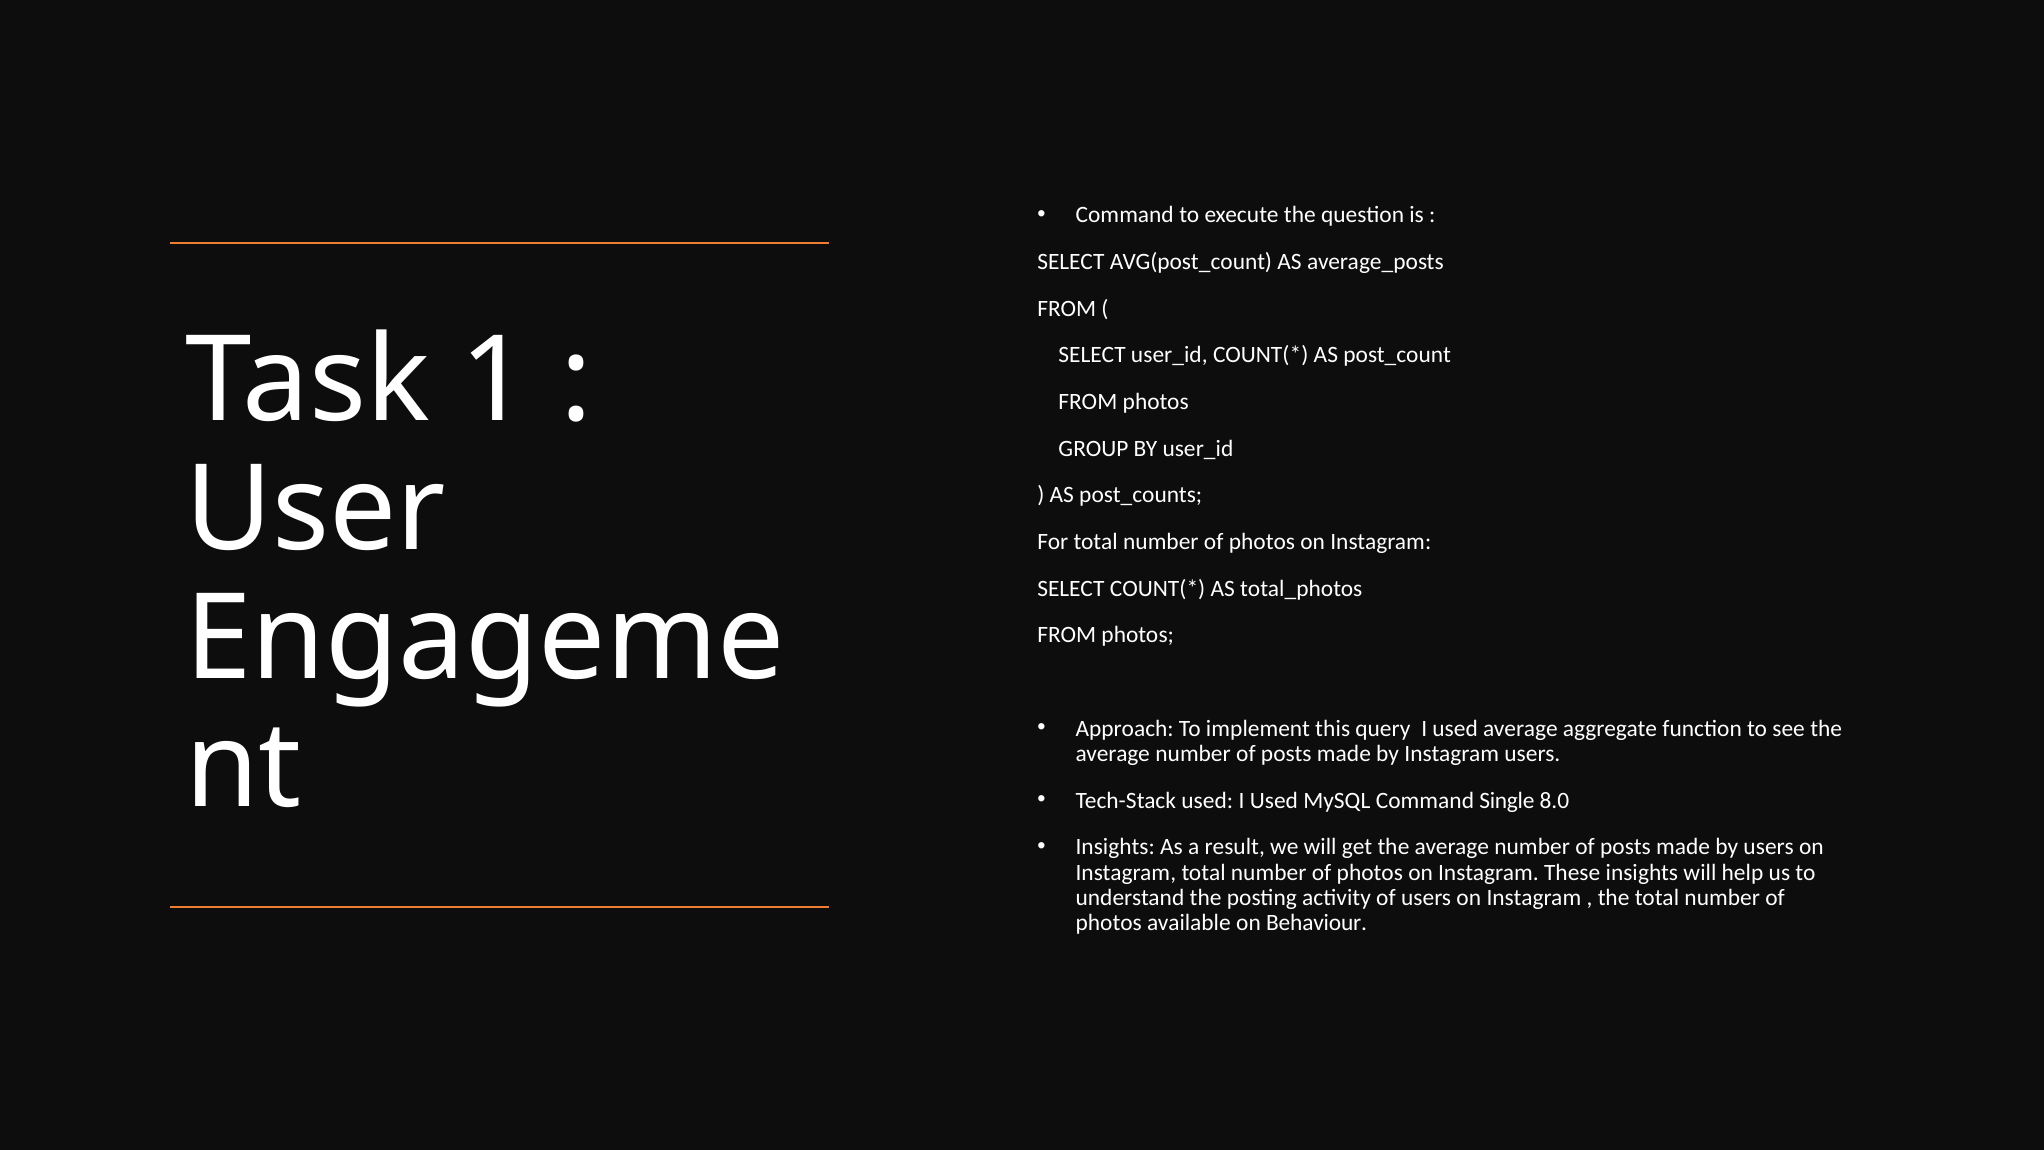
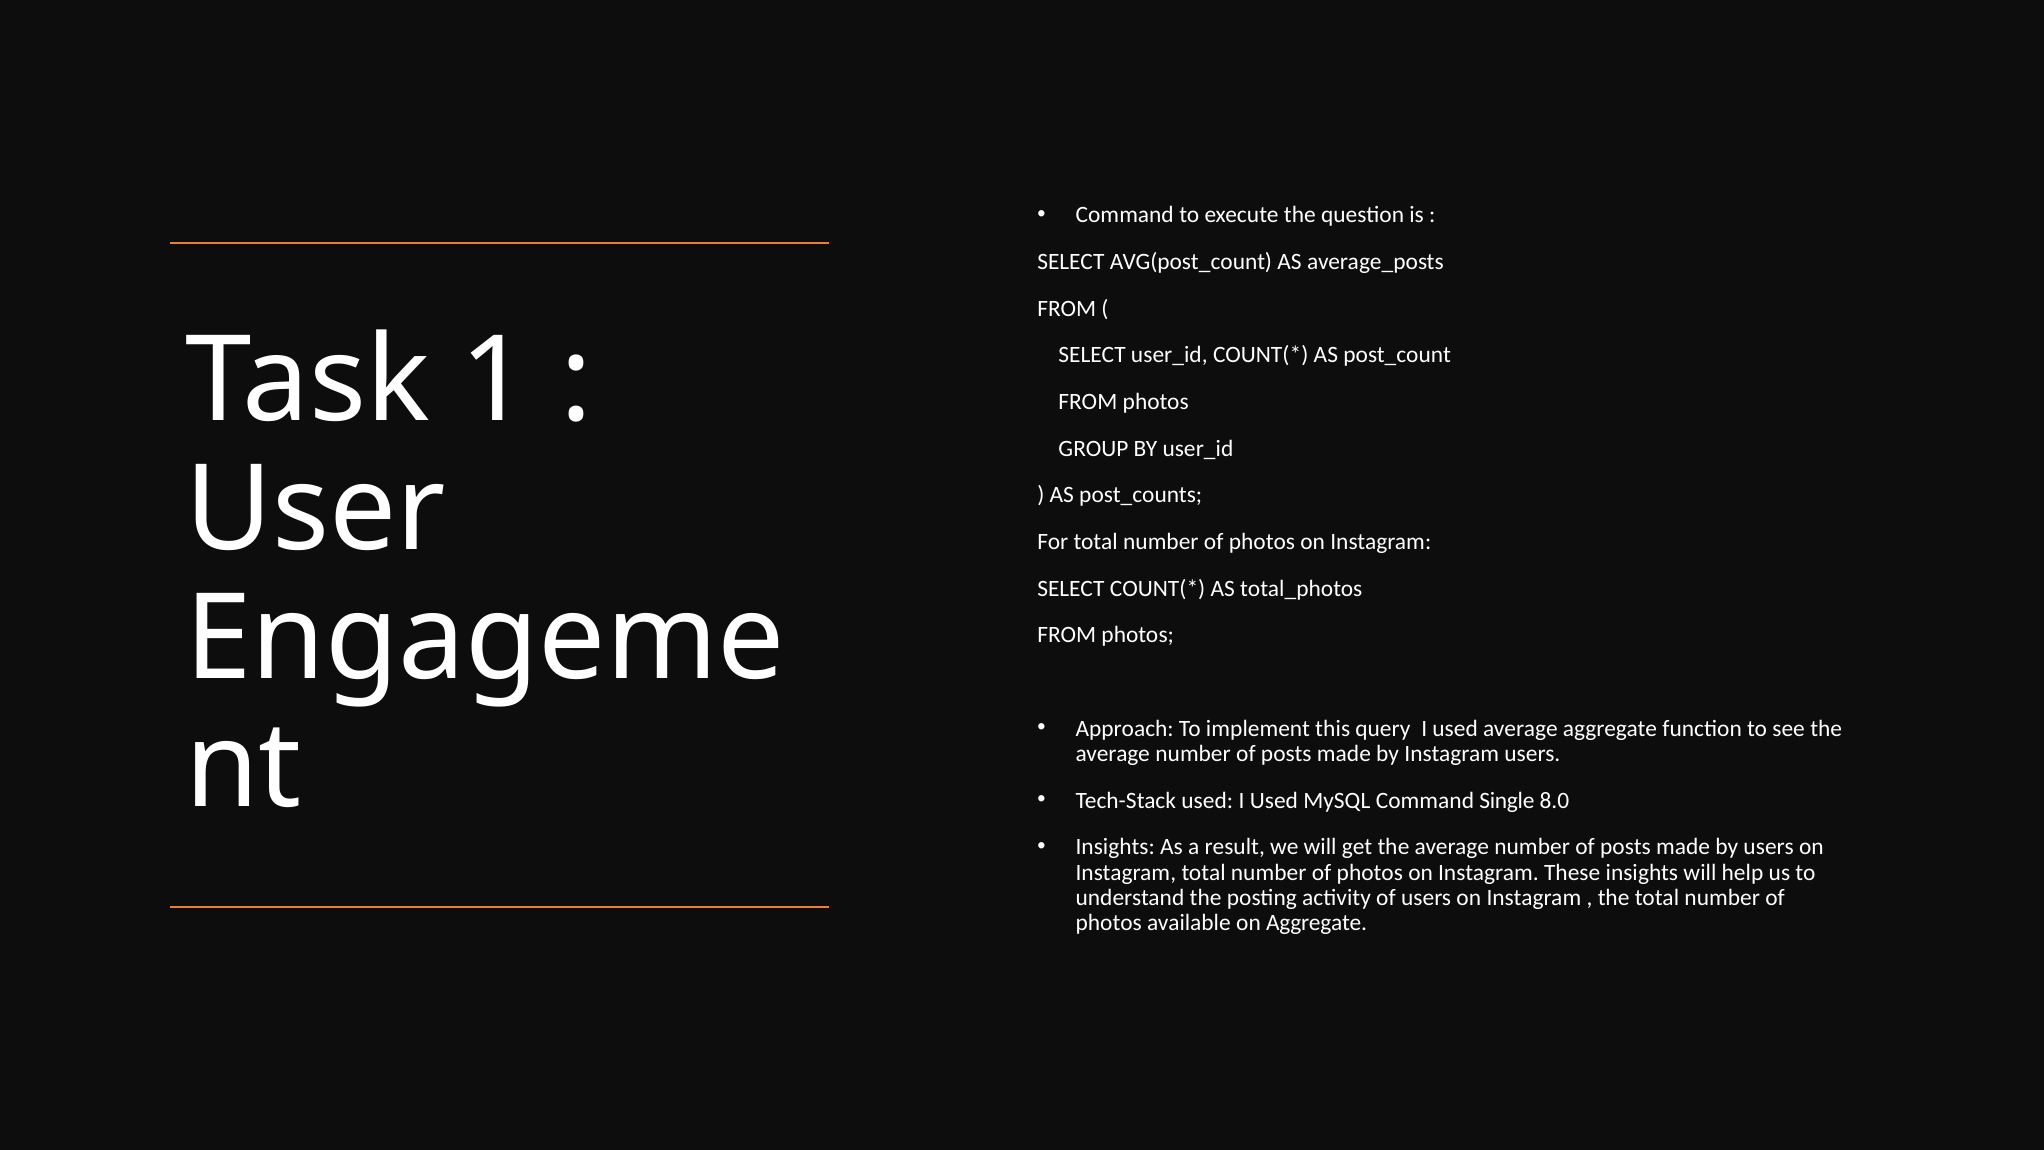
on Behaviour: Behaviour -> Aggregate
